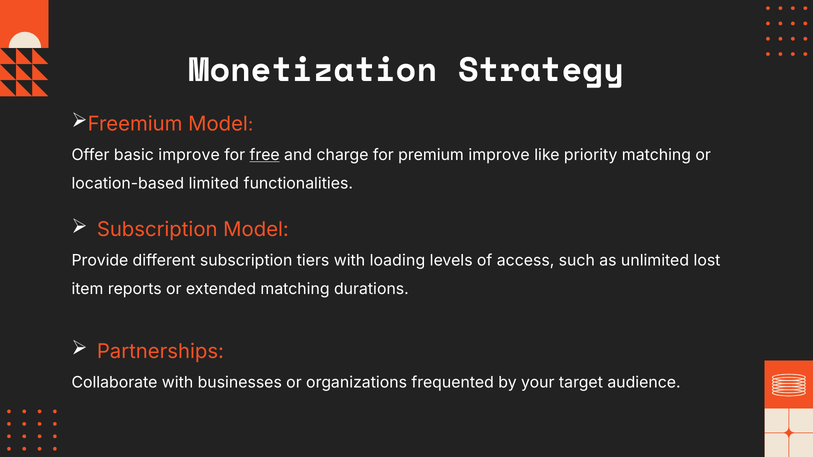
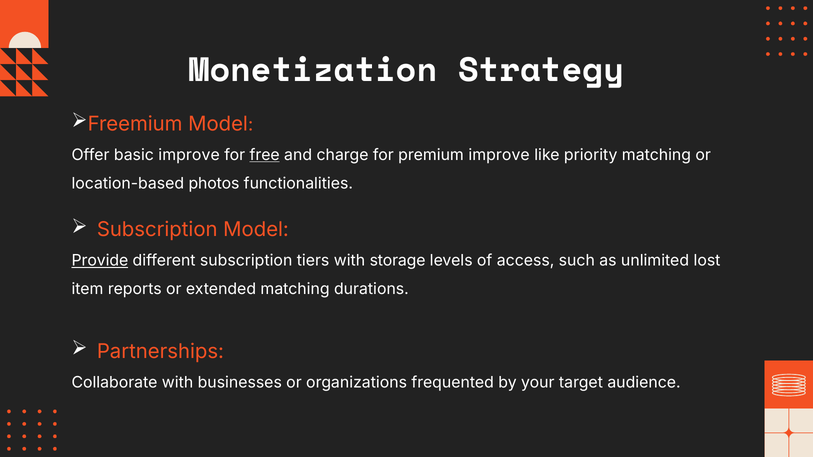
limited: limited -> photos
Provide underline: none -> present
loading: loading -> storage
